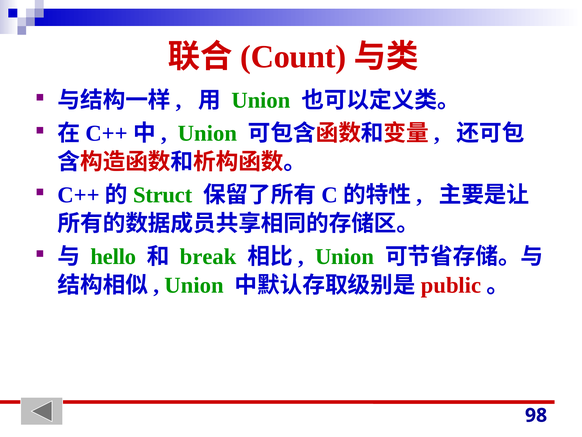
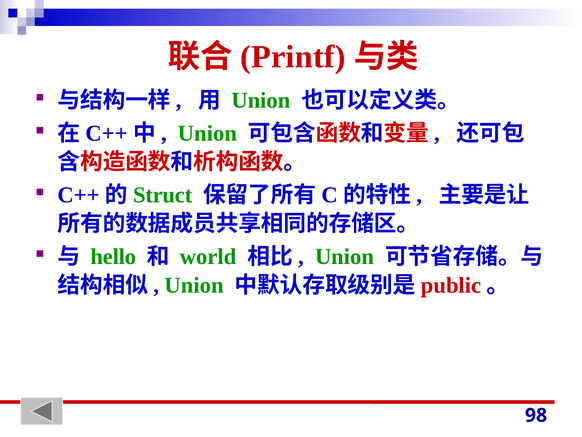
Count: Count -> Printf
break: break -> world
